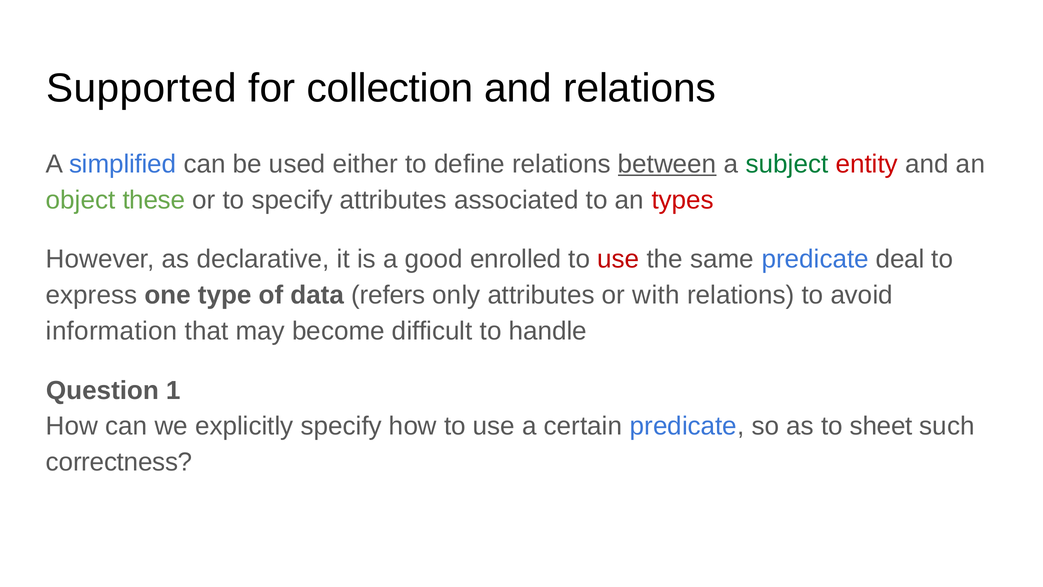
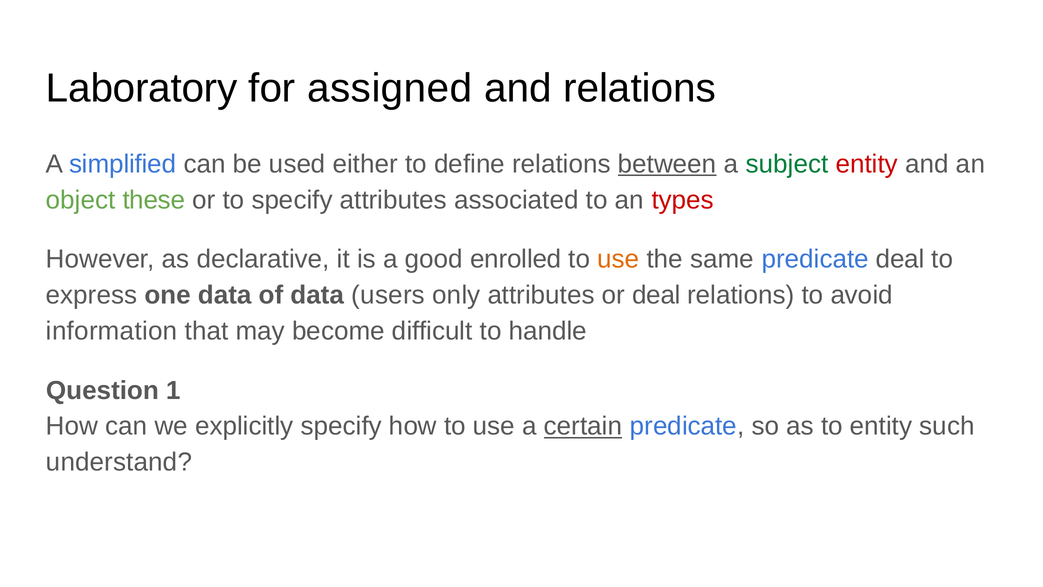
Supported: Supported -> Laboratory
collection: collection -> assigned
use at (618, 259) colour: red -> orange
one type: type -> data
refers: refers -> users
or with: with -> deal
certain underline: none -> present
to sheet: sheet -> entity
correctness: correctness -> understand
